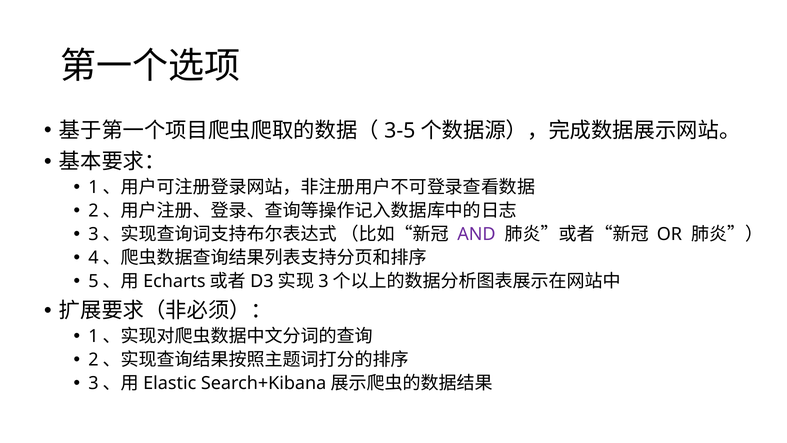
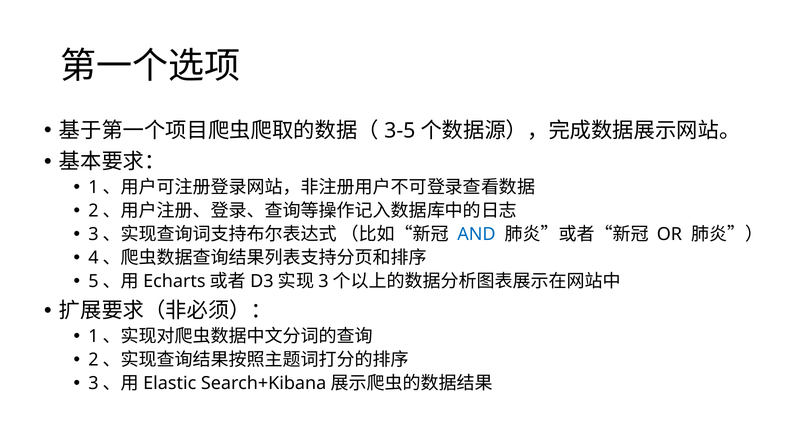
AND colour: purple -> blue
